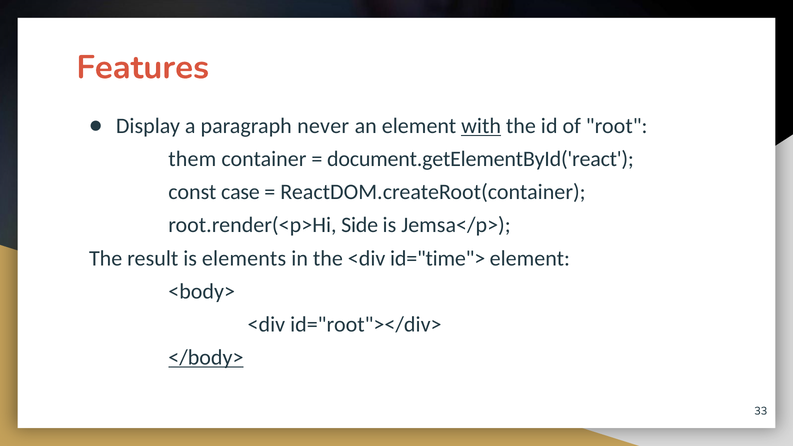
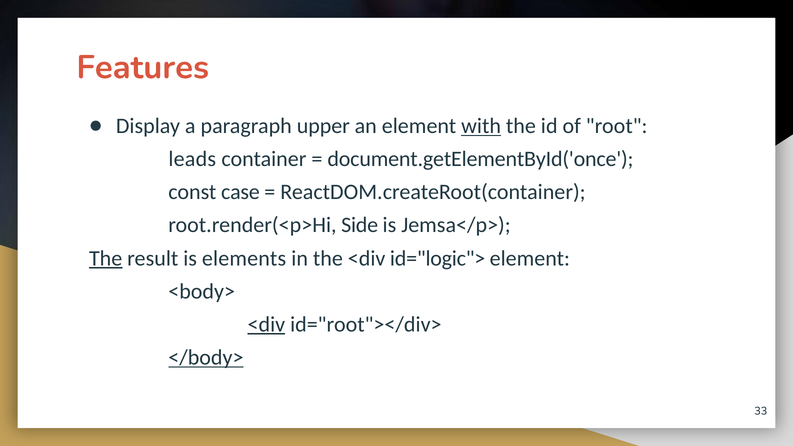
never: never -> upper
them: them -> leads
document.getElementById('react: document.getElementById('react -> document.getElementById('once
The at (106, 258) underline: none -> present
id="time">: id="time"> -> id="logic">
<div at (266, 324) underline: none -> present
